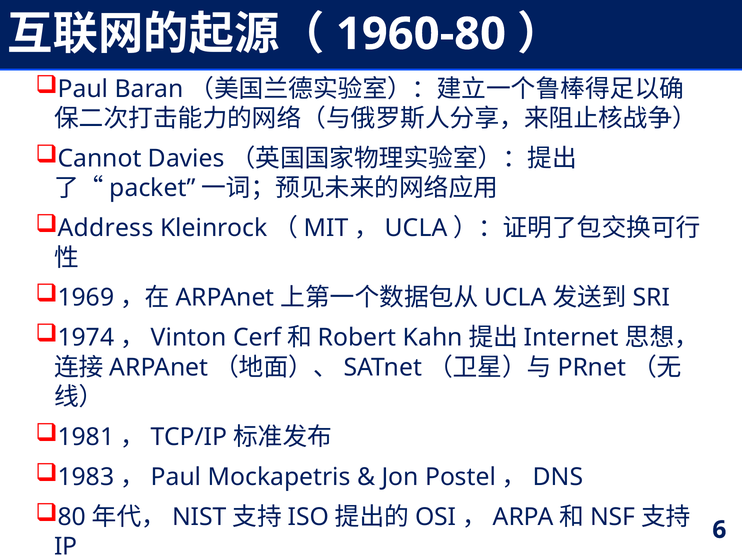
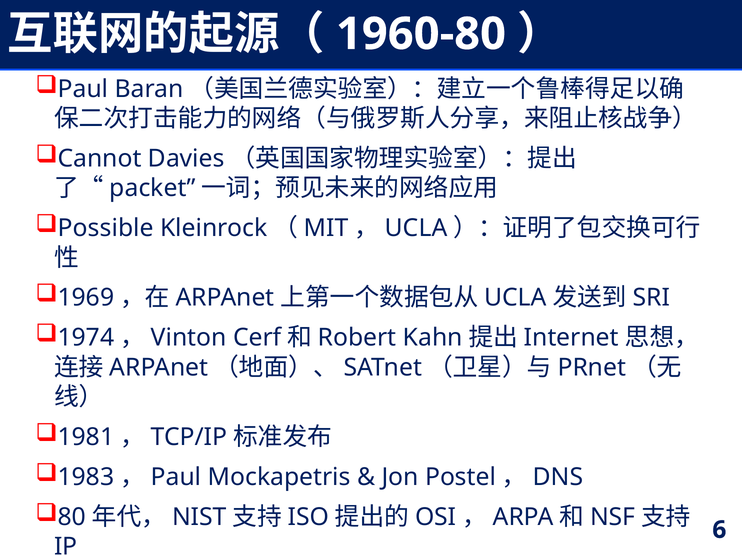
Address: Address -> Possible
